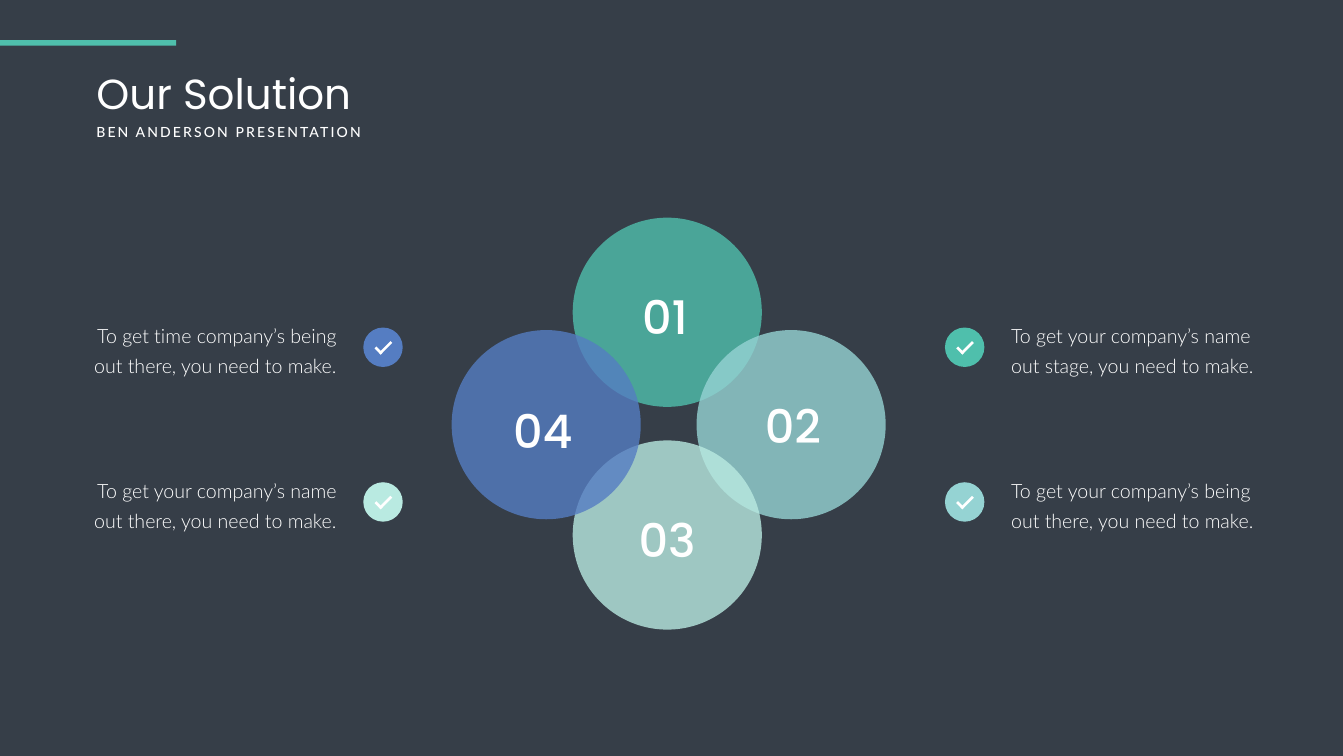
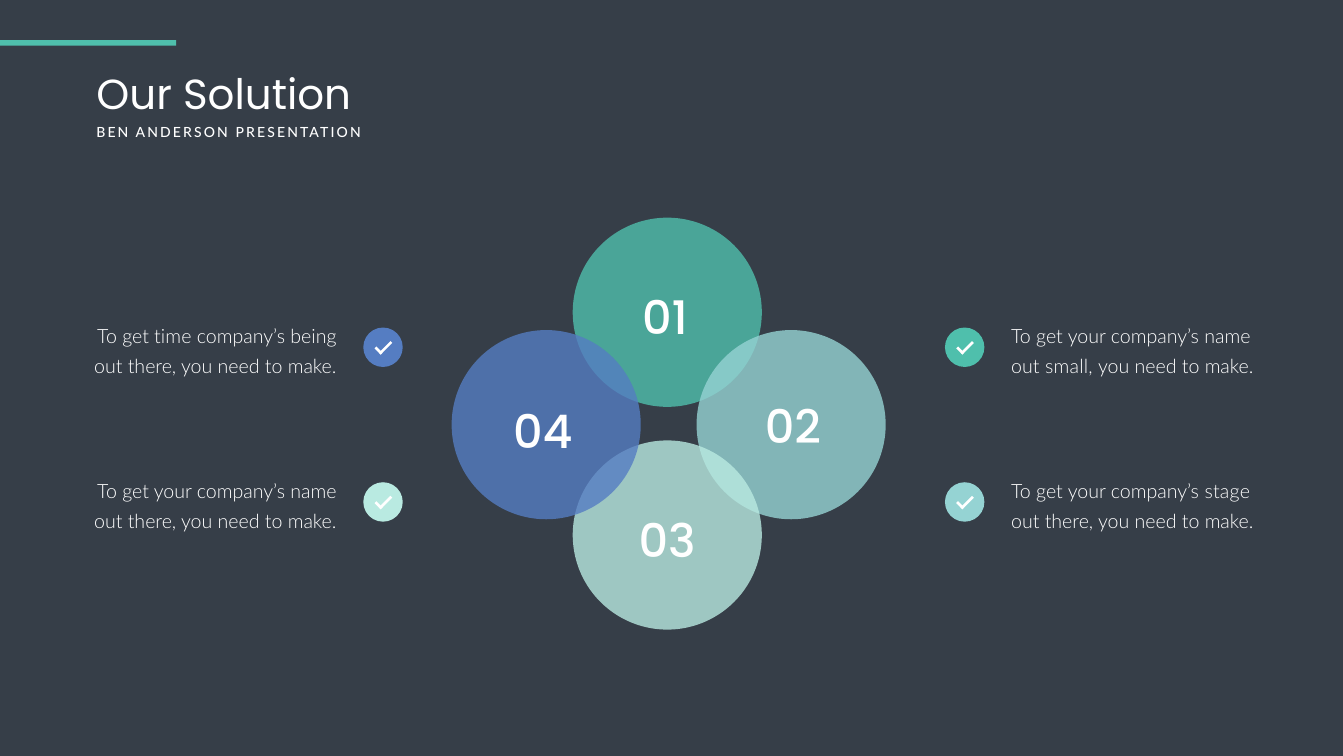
stage: stage -> small
your company’s being: being -> stage
